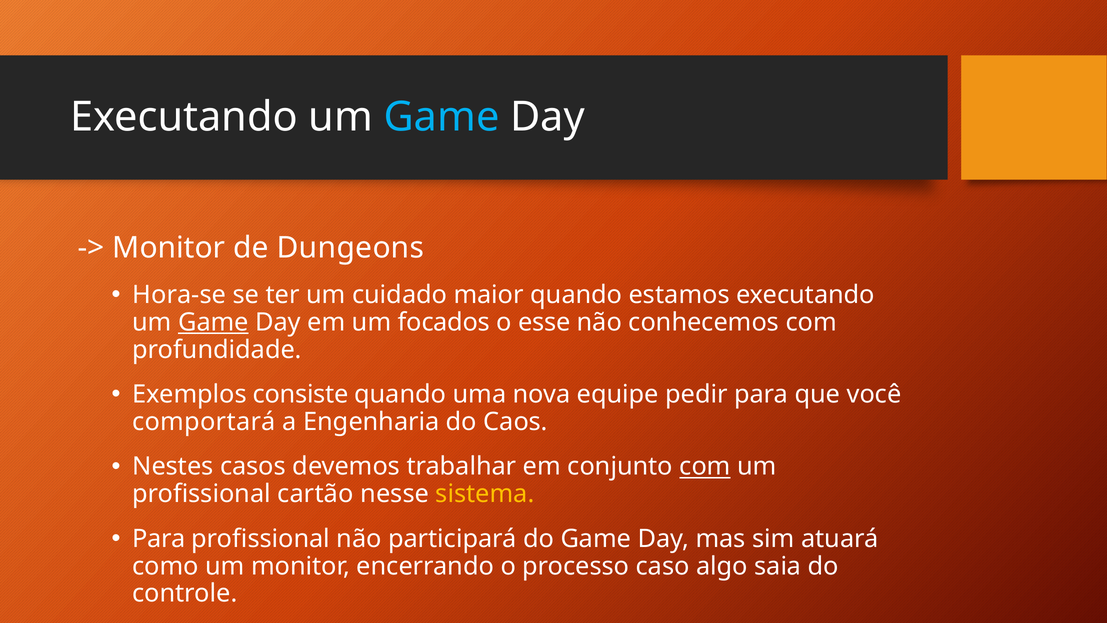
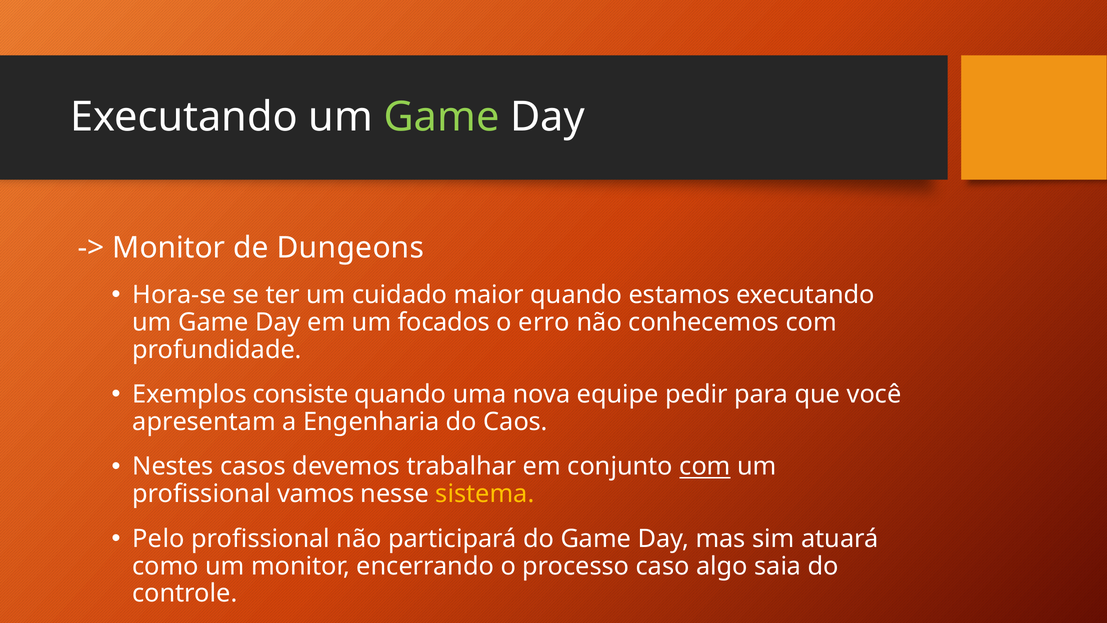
Game at (442, 117) colour: light blue -> light green
Game at (213, 322) underline: present -> none
esse: esse -> erro
comportará: comportará -> apresentam
cartão: cartão -> vamos
Para at (159, 538): Para -> Pelo
